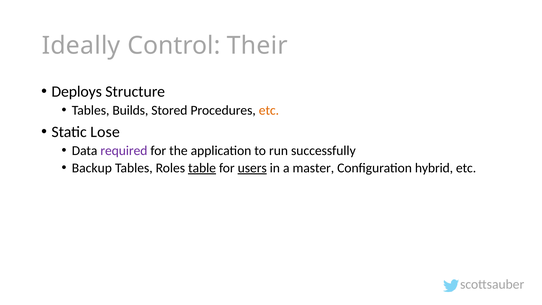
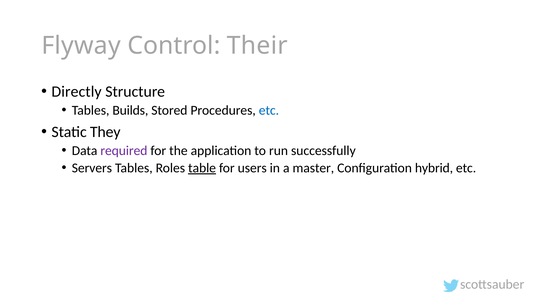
Ideally: Ideally -> Flyway
Deploys: Deploys -> Directly
etc at (269, 110) colour: orange -> blue
Lose: Lose -> They
Backup: Backup -> Servers
users underline: present -> none
